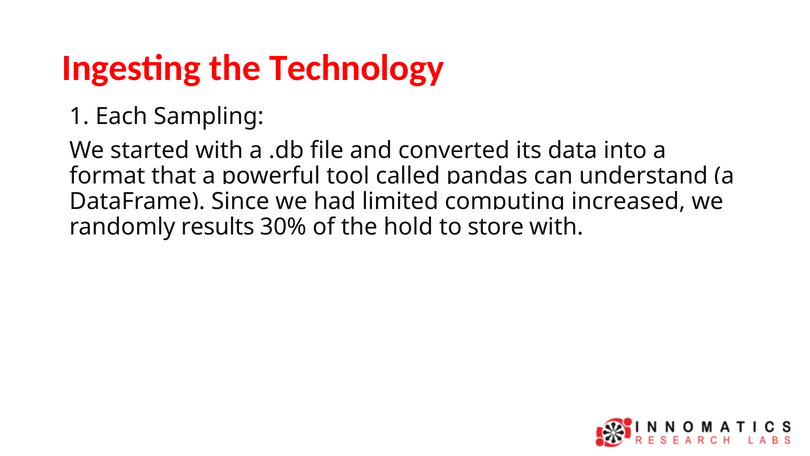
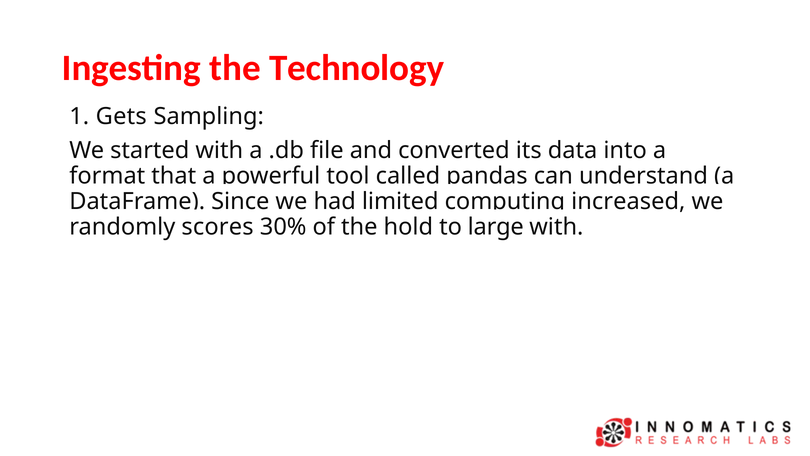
Each: Each -> Gets
results: results -> scores
store: store -> large
